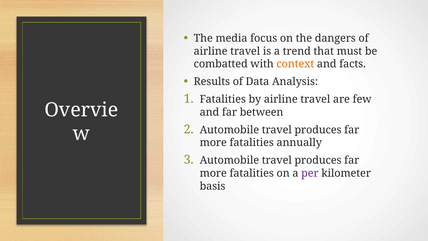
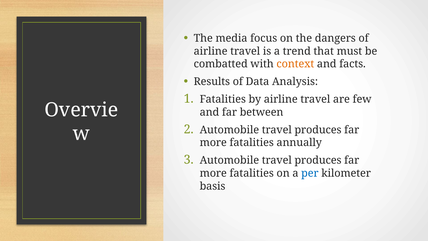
per colour: purple -> blue
